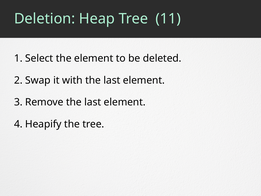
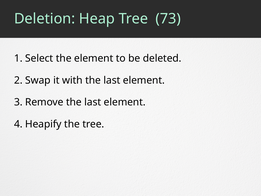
11: 11 -> 73
